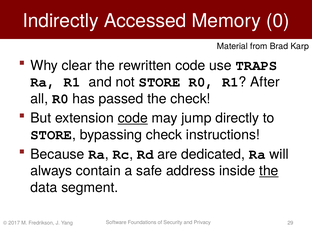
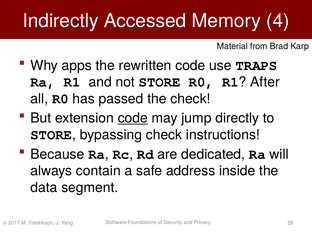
0: 0 -> 4
clear: clear -> apps
the at (269, 171) underline: present -> none
